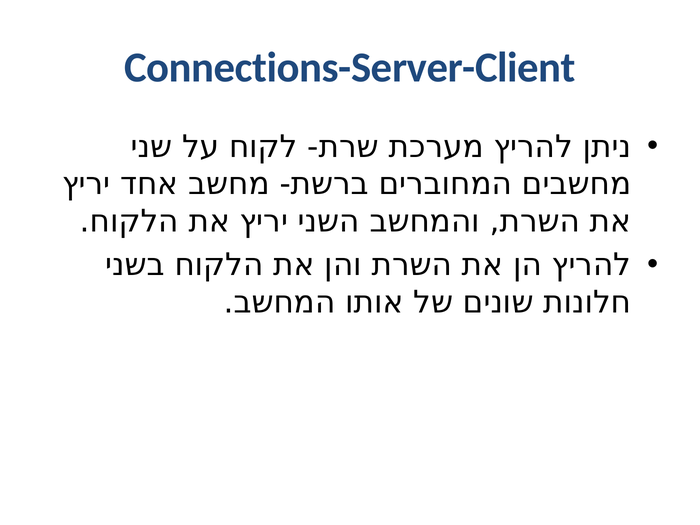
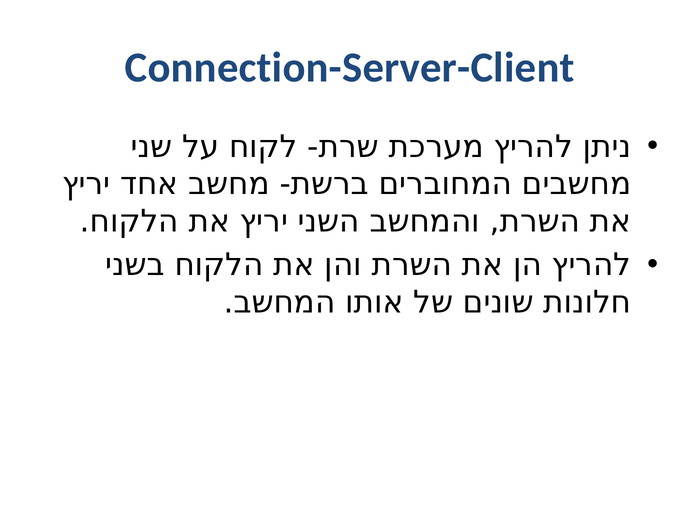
Connections-Server-Client: Connections-Server-Client -> Connection-Server-Client
